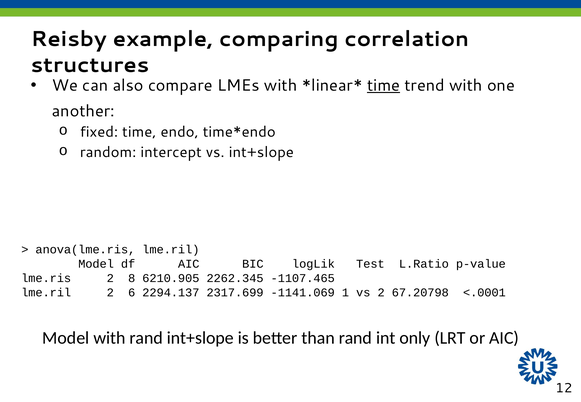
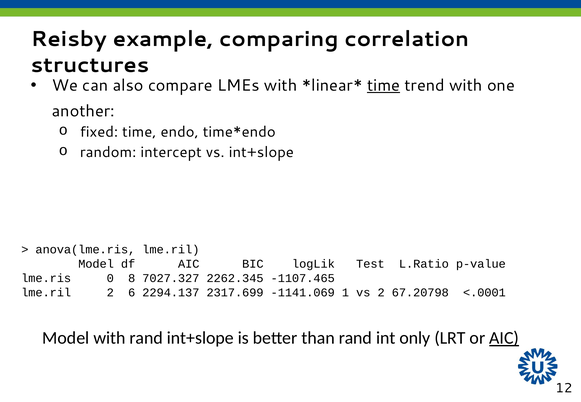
lme.ris 2: 2 -> 0
6210.905: 6210.905 -> 7027.327
AIC at (504, 338) underline: none -> present
